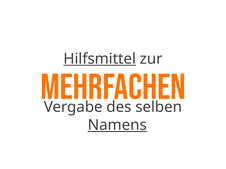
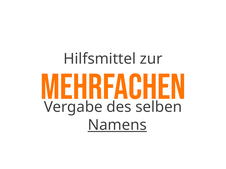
Hilfsmittel underline: present -> none
